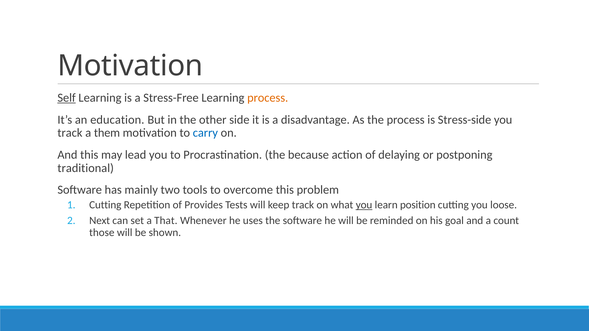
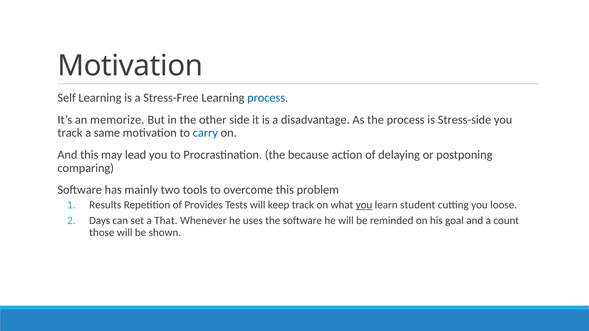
Self underline: present -> none
process at (268, 98) colour: orange -> blue
education: education -> memorize
them: them -> same
traditional: traditional -> comparing
Cutting at (105, 205): Cutting -> Results
position: position -> student
Next: Next -> Days
